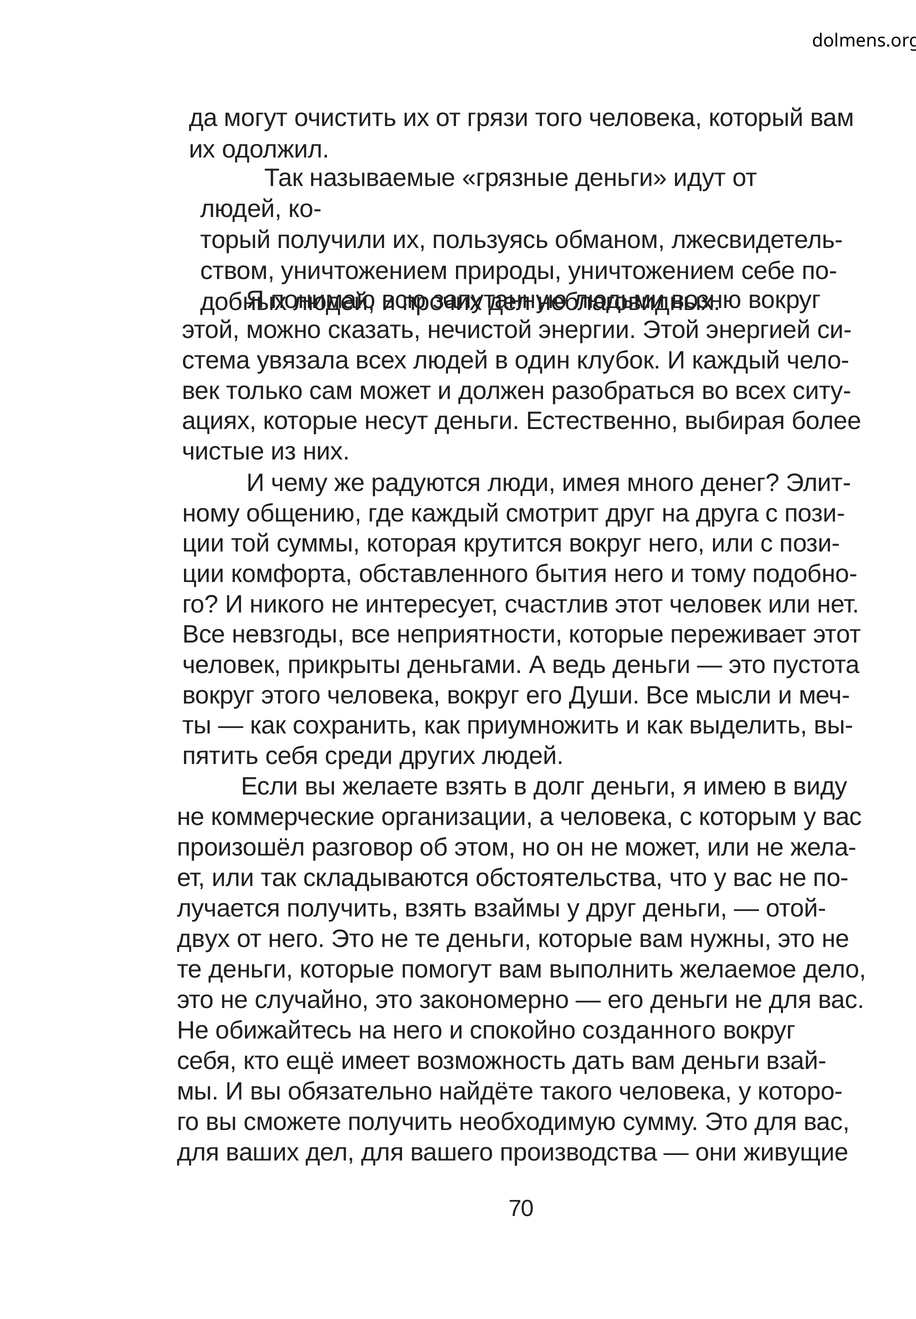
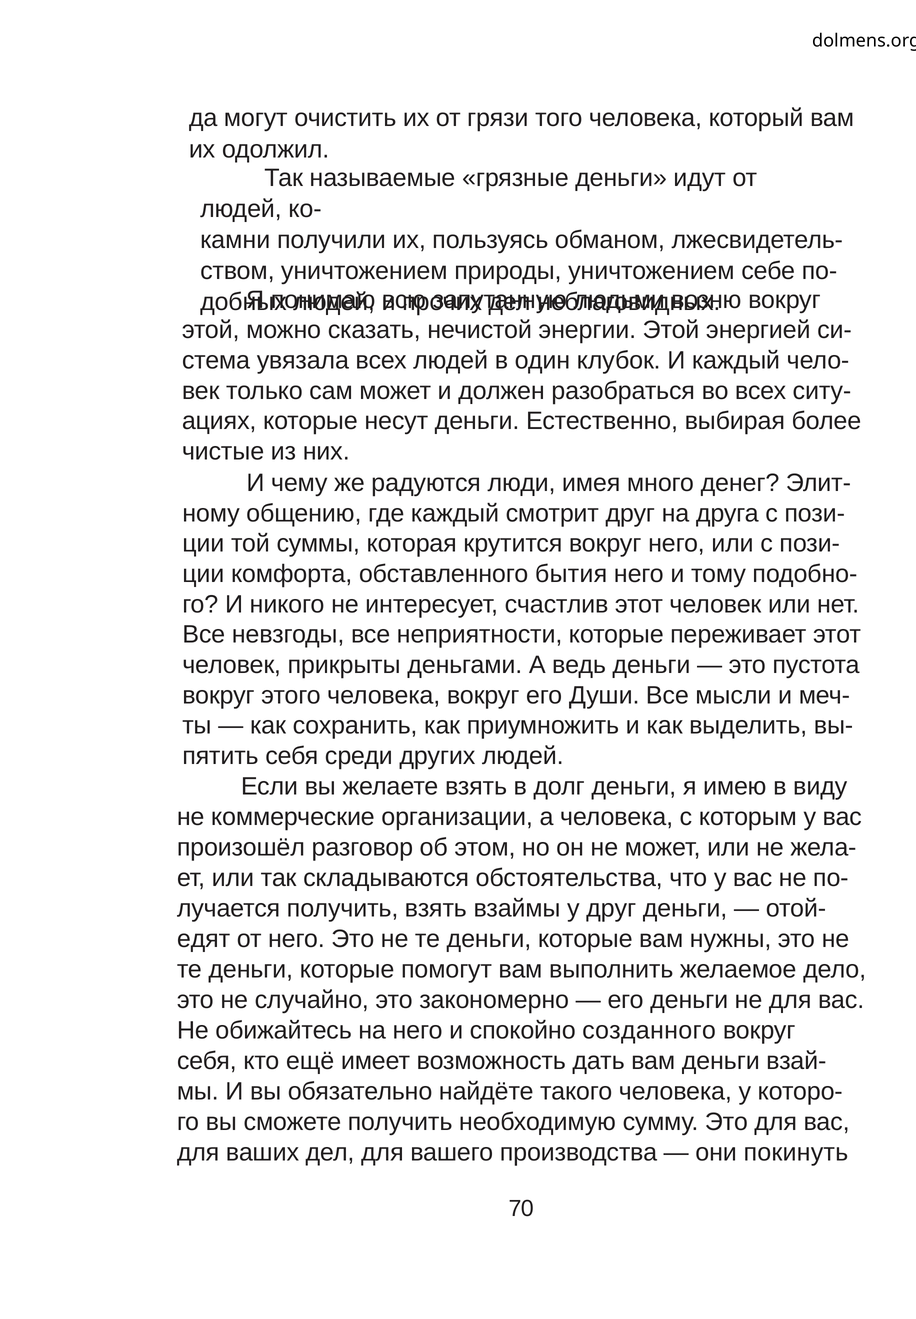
торый: торый -> камни
двух: двух -> едят
живущие: живущие -> покинуть
